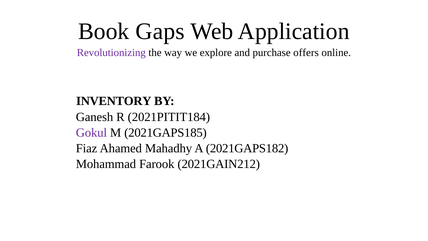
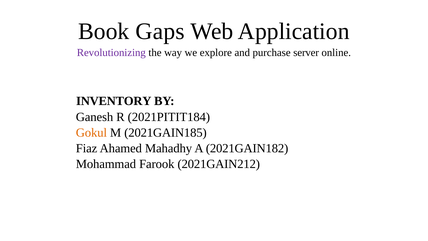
offers: offers -> server
Gokul colour: purple -> orange
2021GAPS185: 2021GAPS185 -> 2021GAIN185
2021GAPS182: 2021GAPS182 -> 2021GAIN182
